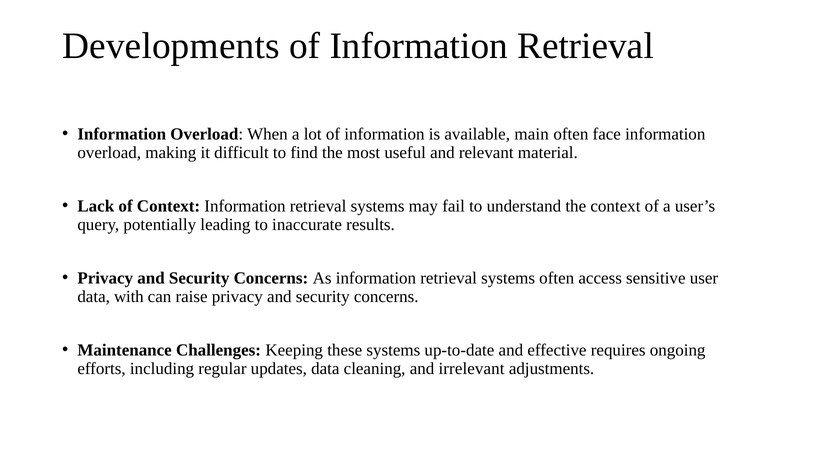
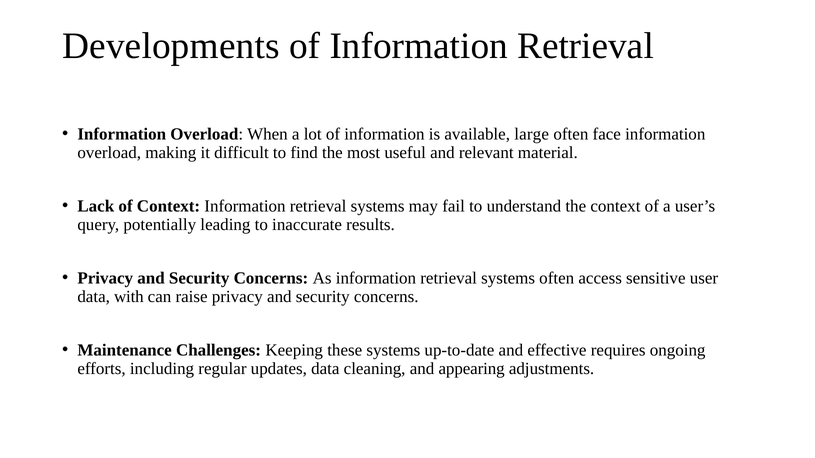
main: main -> large
irrelevant: irrelevant -> appearing
